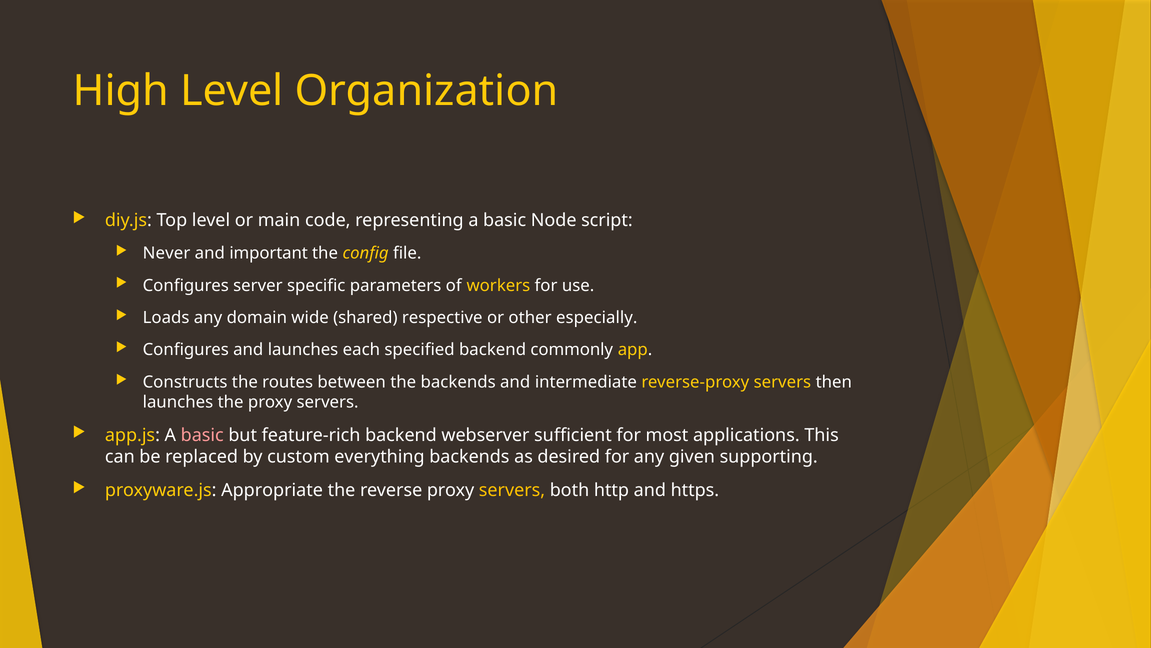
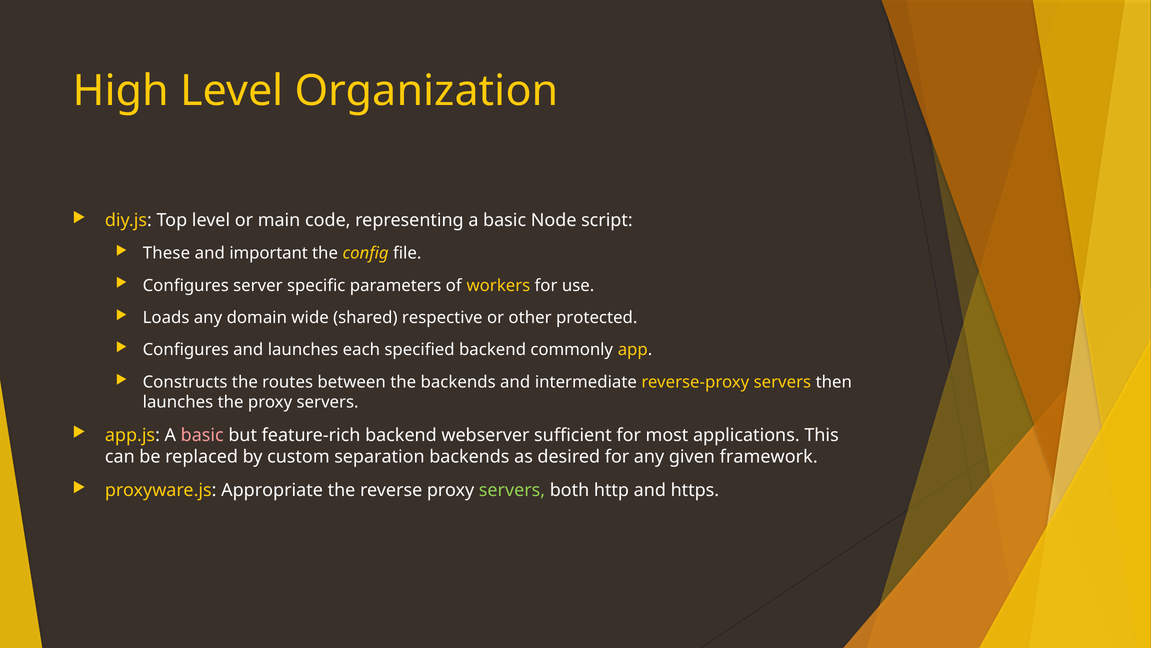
Never: Never -> These
especially: especially -> protected
everything: everything -> separation
supporting: supporting -> framework
servers at (512, 490) colour: yellow -> light green
